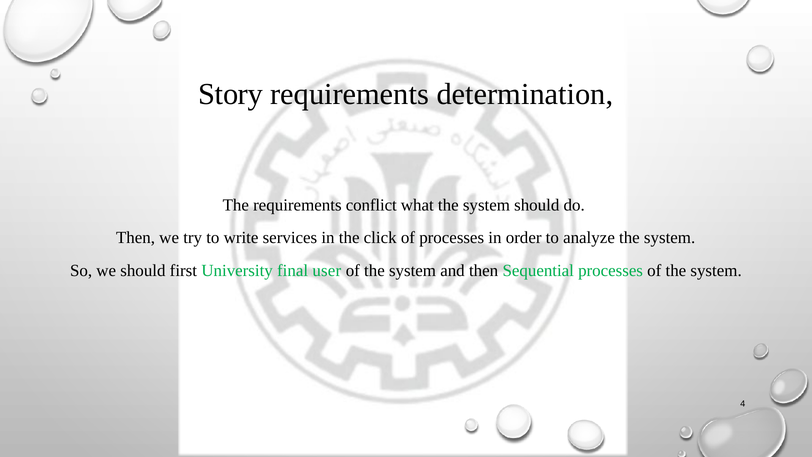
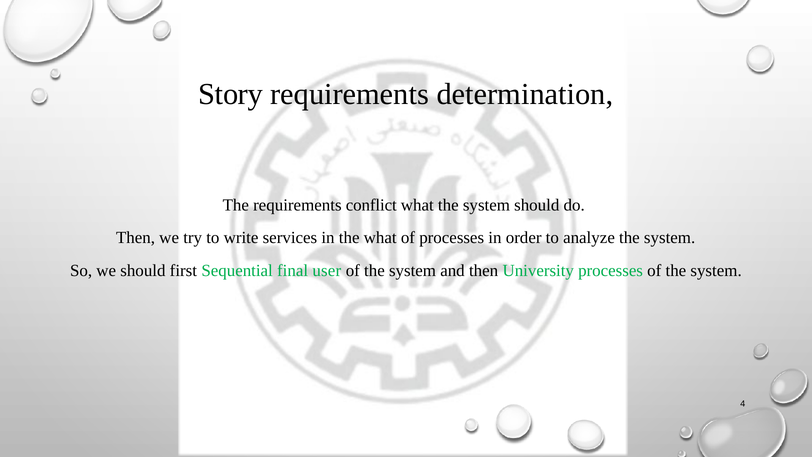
the click: click -> what
University: University -> Sequential
Sequential: Sequential -> University
